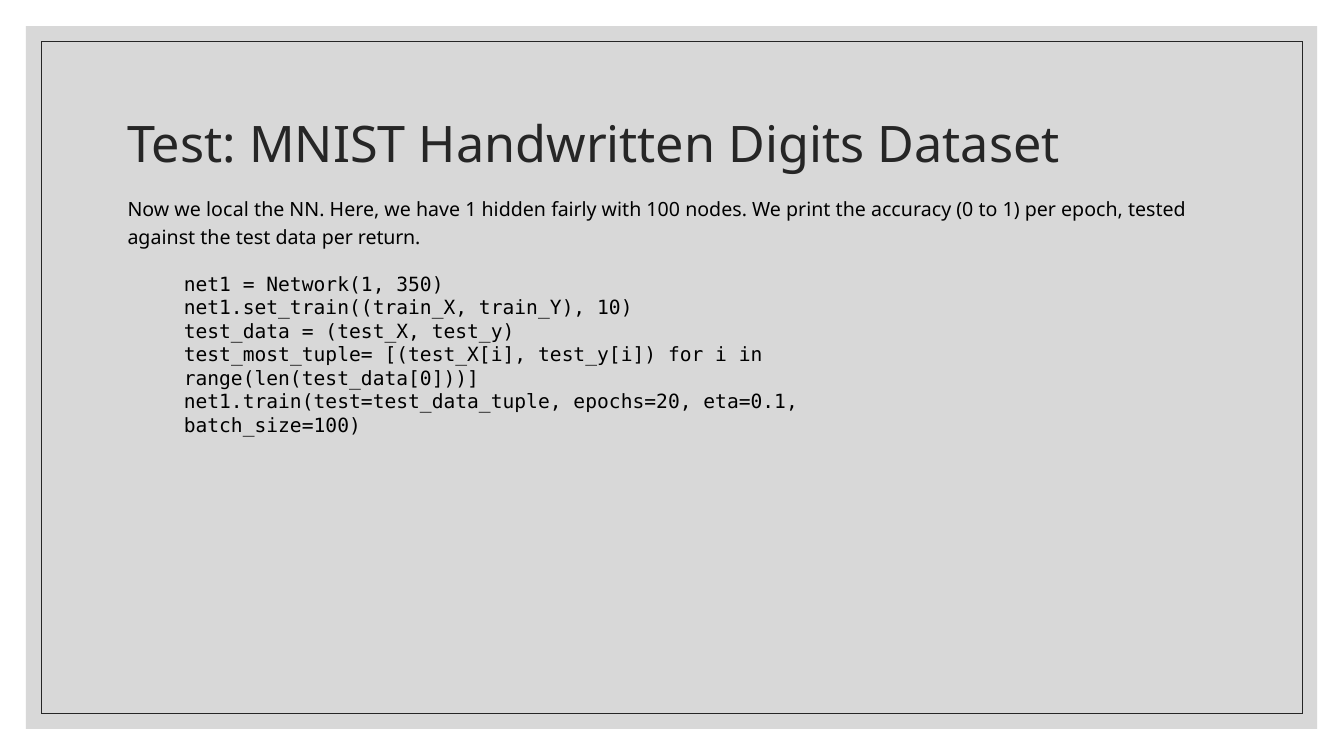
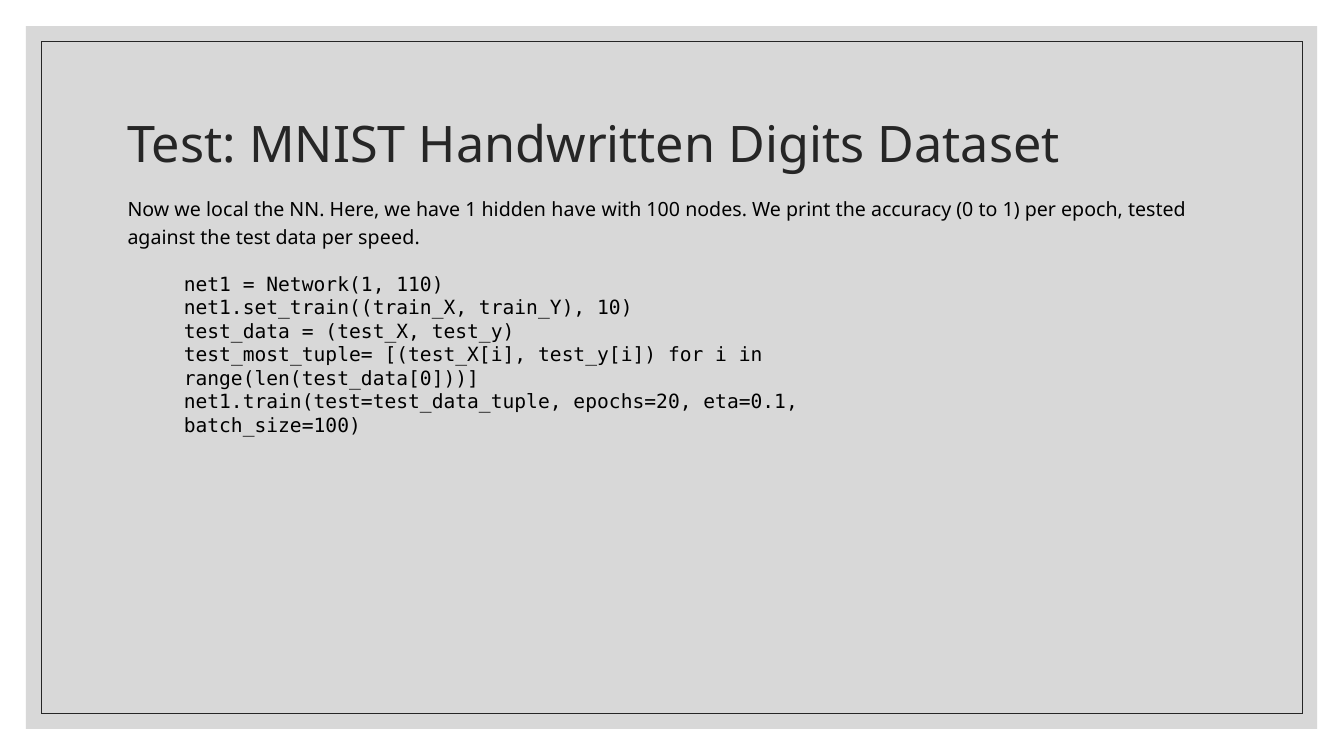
hidden fairly: fairly -> have
return: return -> speed
350: 350 -> 110
